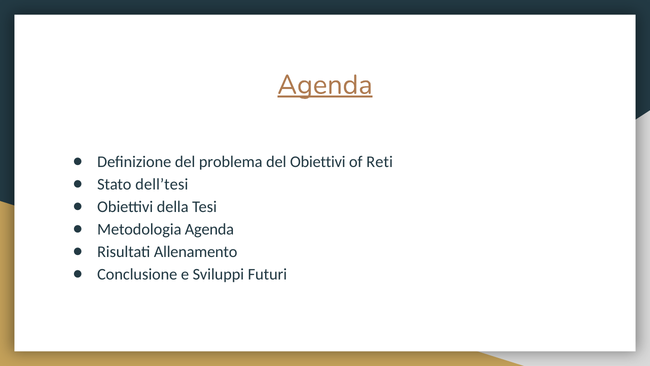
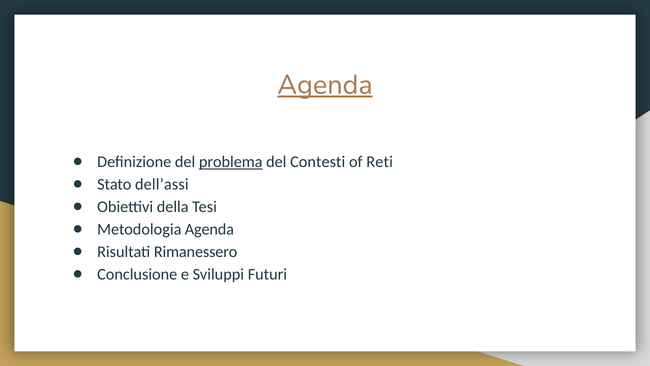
problema underline: none -> present
del Obiettivi: Obiettivi -> Contesti
dell’tesi: dell’tesi -> dell’assi
Allenamento: Allenamento -> Rimanessero
